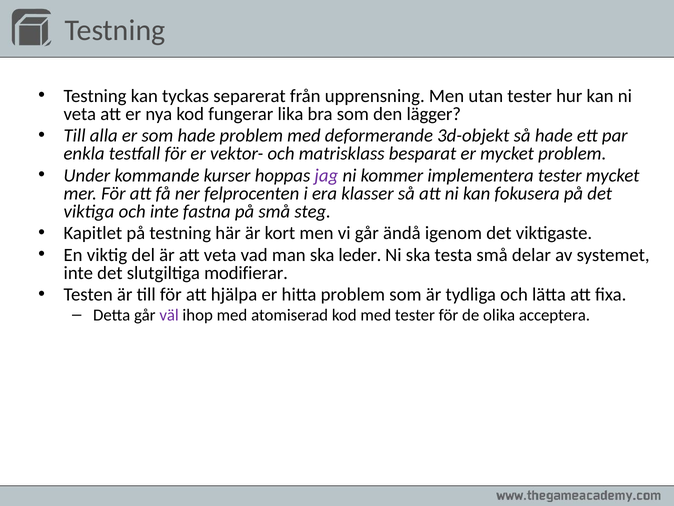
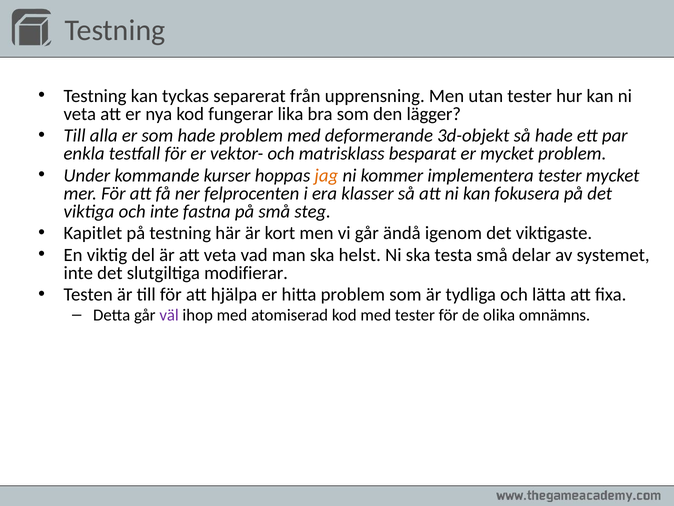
jag colour: purple -> orange
leder: leder -> helst
acceptera: acceptera -> omnämns
